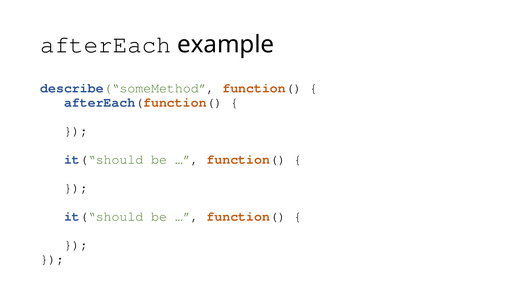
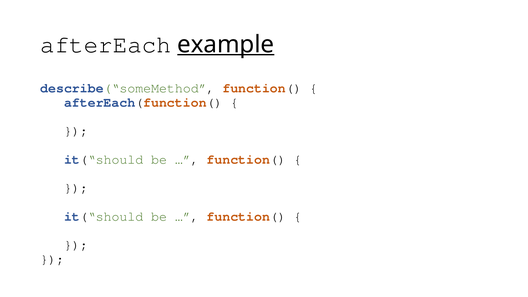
example underline: none -> present
